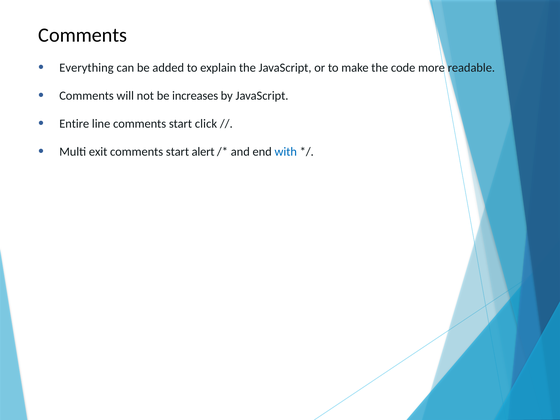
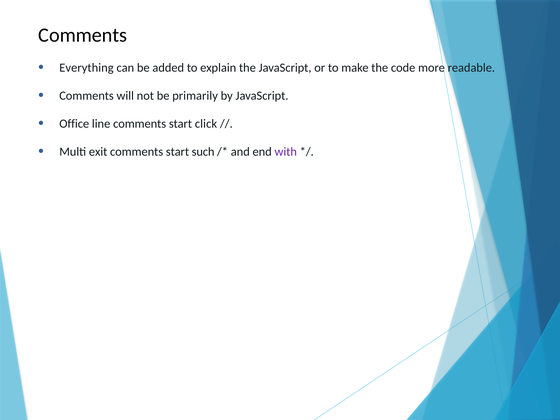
increases: increases -> primarily
Entire: Entire -> Office
alert: alert -> such
with colour: blue -> purple
